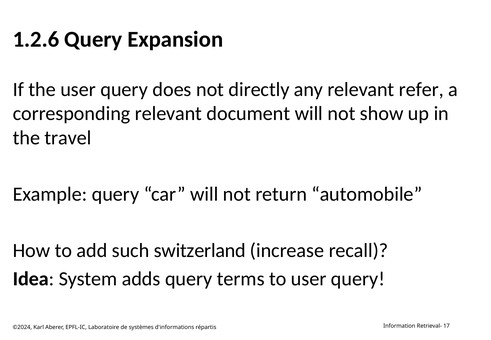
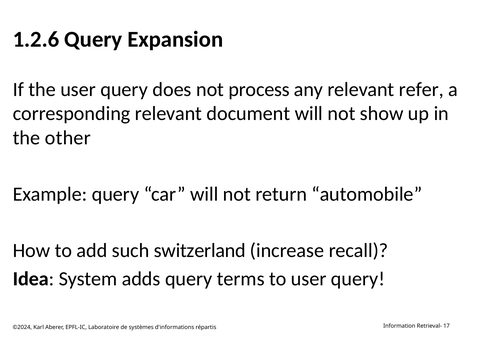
directly: directly -> process
travel: travel -> other
